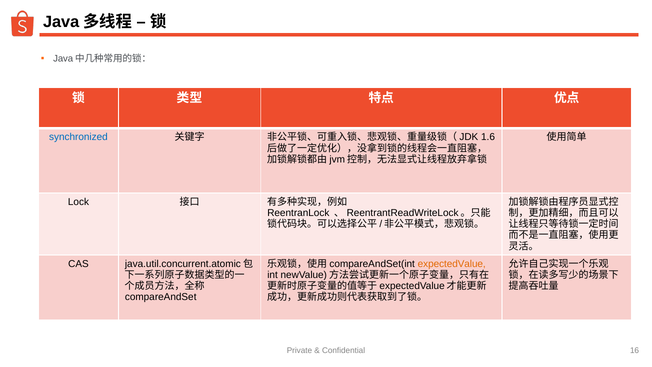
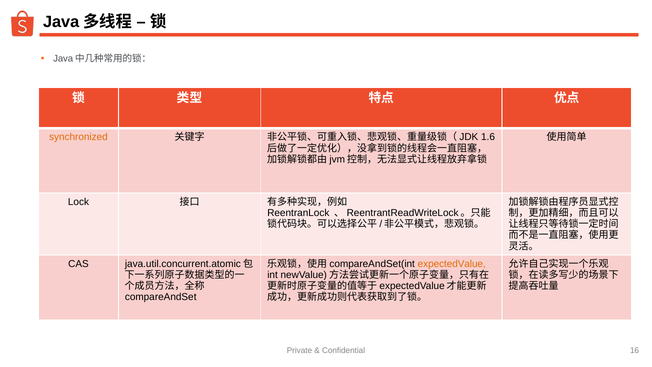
synchronized colour: blue -> orange
